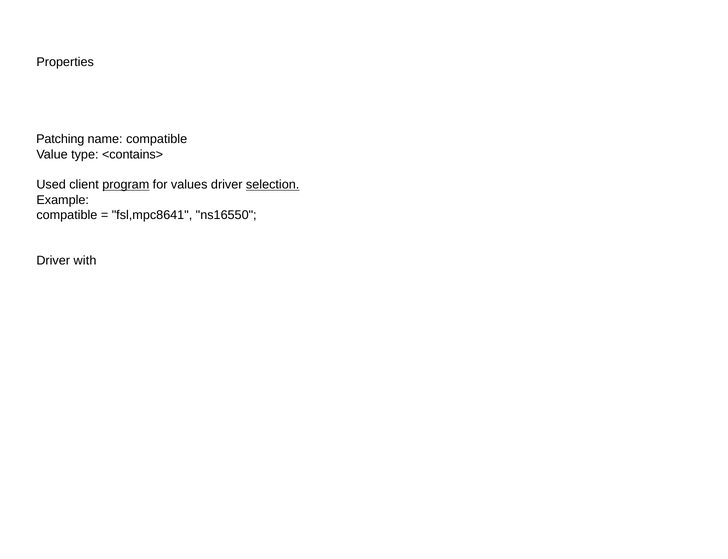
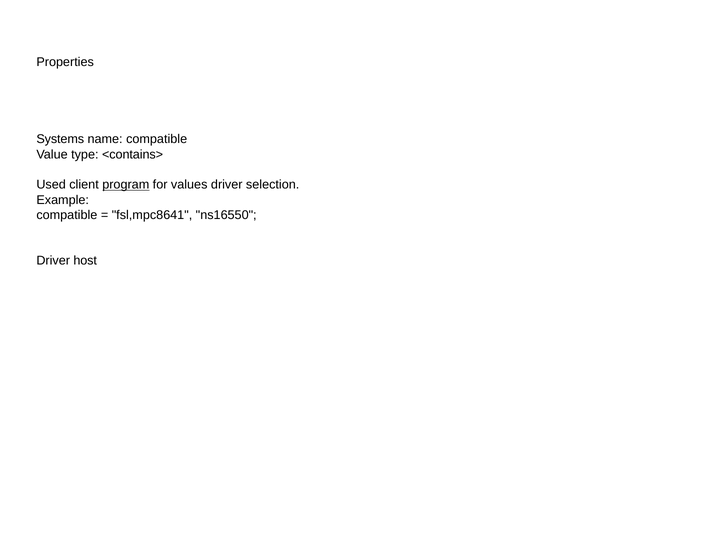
Patching: Patching -> Systems
selection underline: present -> none
with: with -> host
